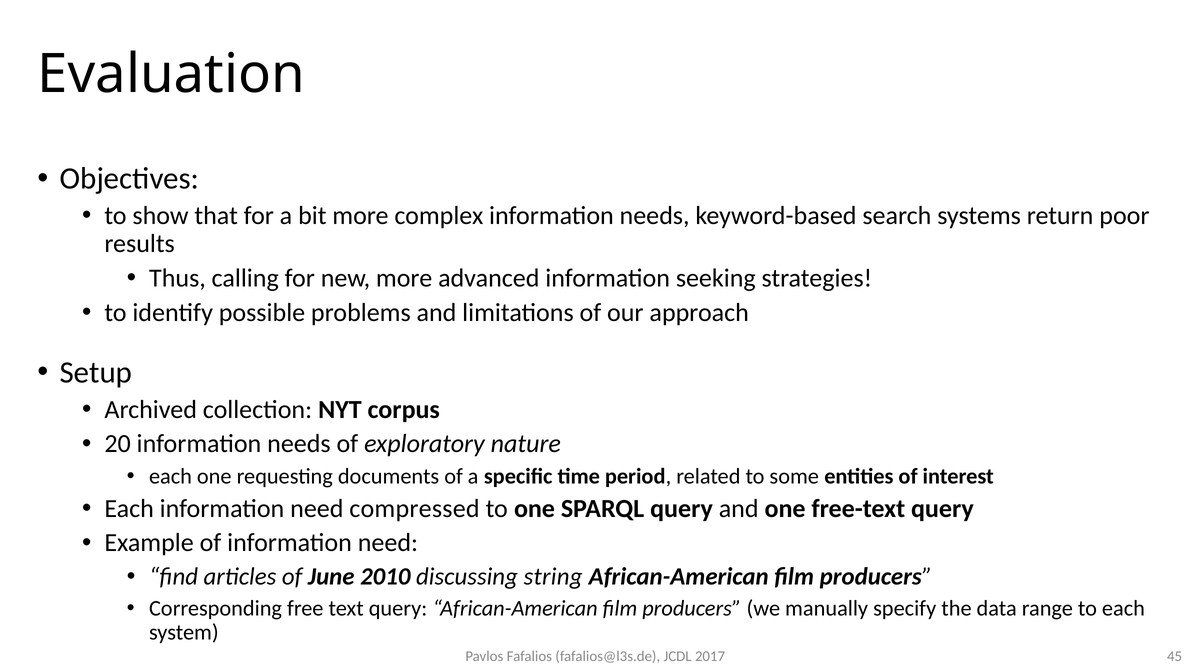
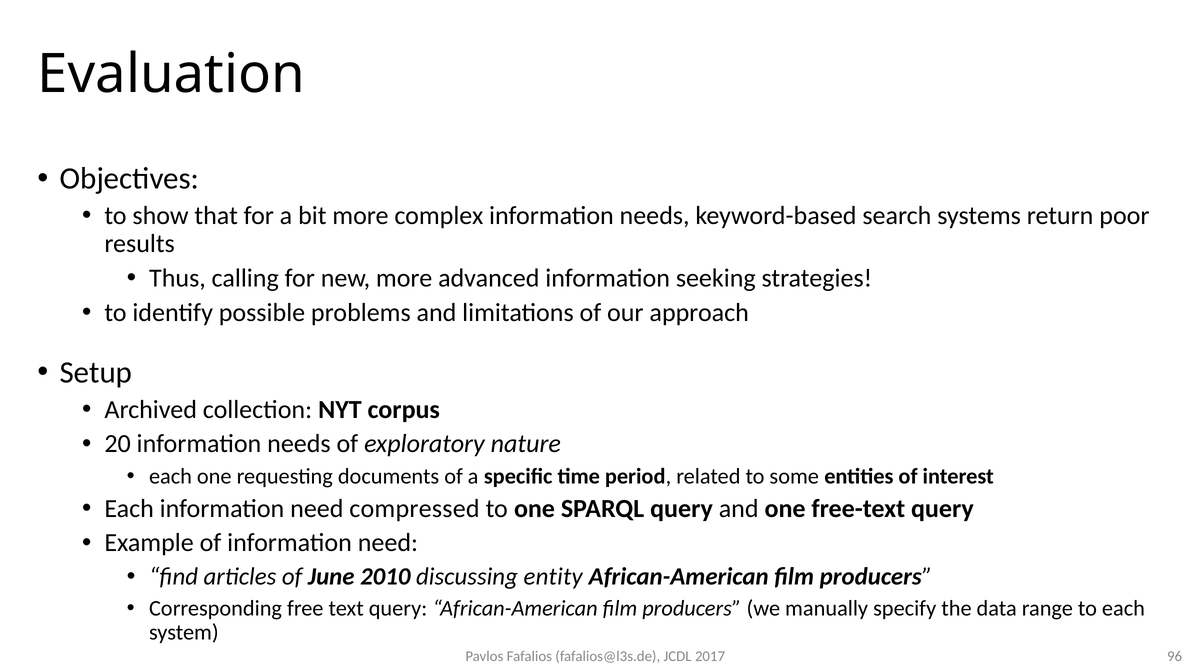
string: string -> entity
45: 45 -> 96
